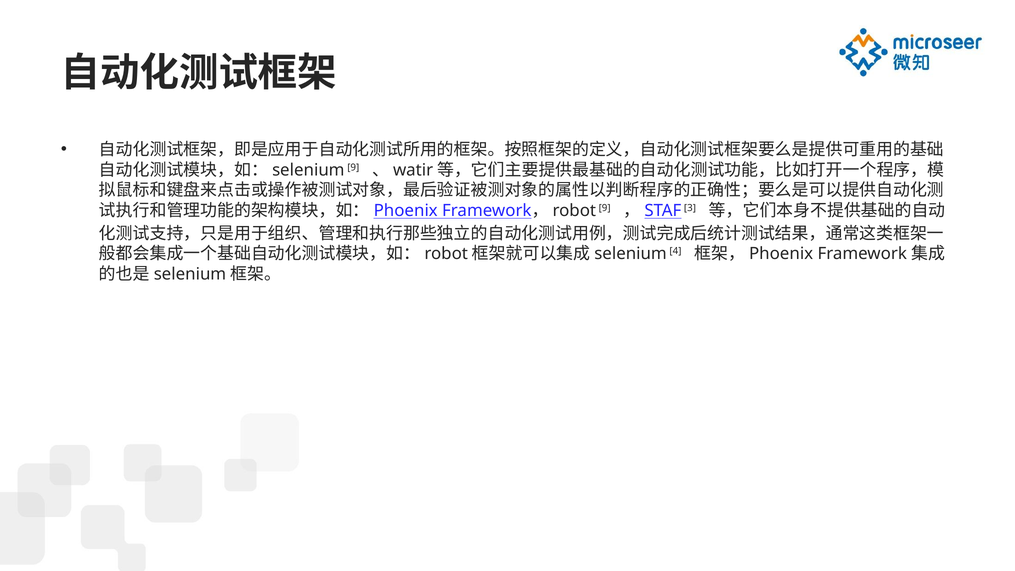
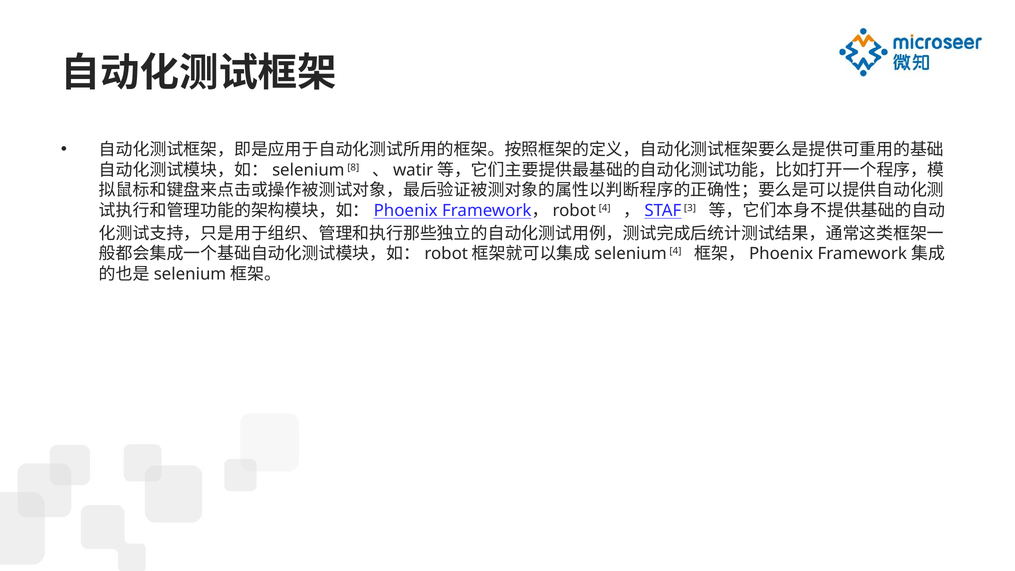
9 at (353, 167): 9 -> 8
Framework，robot 9: 9 -> 4
